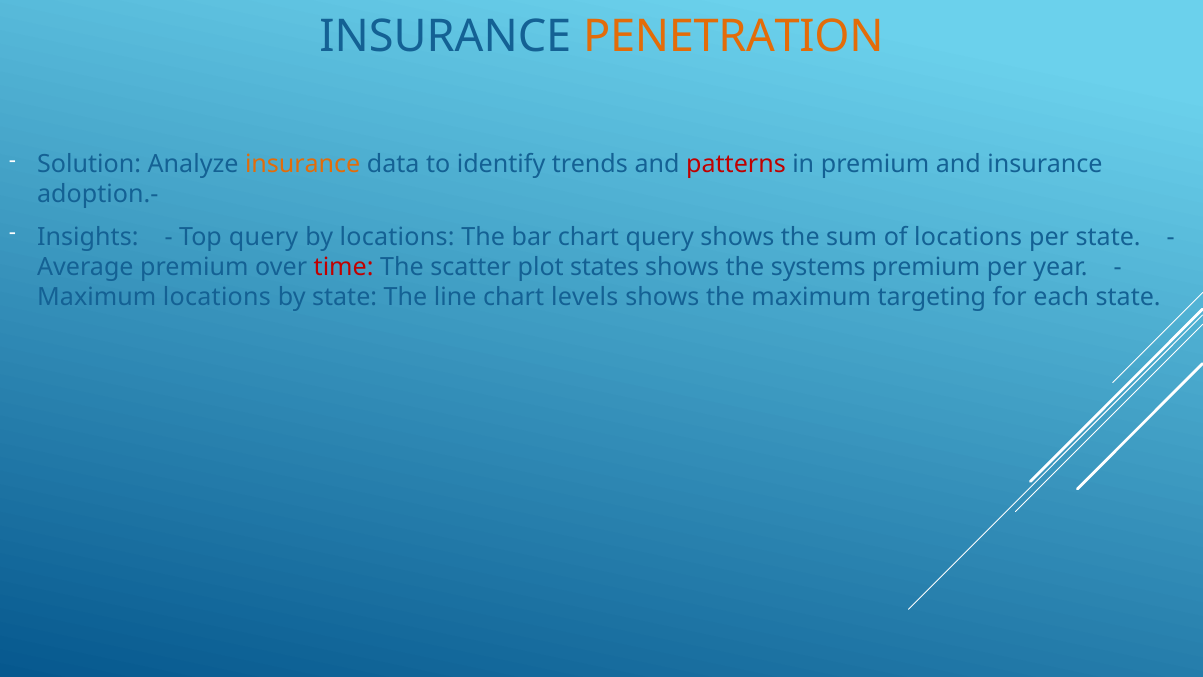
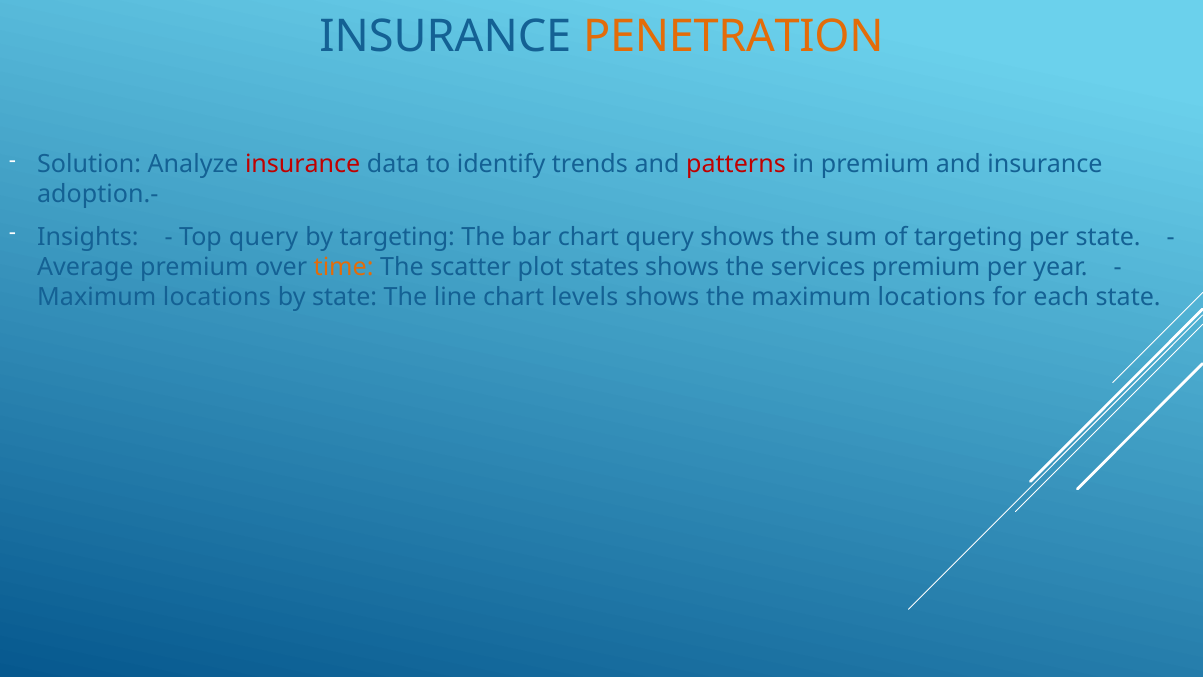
insurance at (303, 164) colour: orange -> red
by locations: locations -> targeting
of locations: locations -> targeting
time colour: red -> orange
systems: systems -> services
the maximum targeting: targeting -> locations
